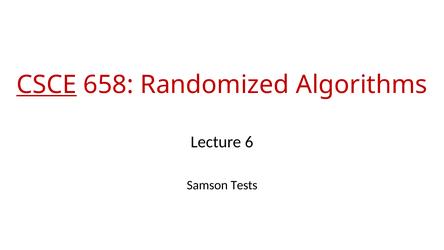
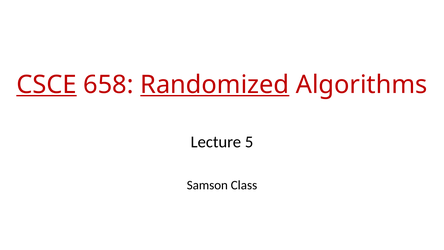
Randomized underline: none -> present
6: 6 -> 5
Tests: Tests -> Class
